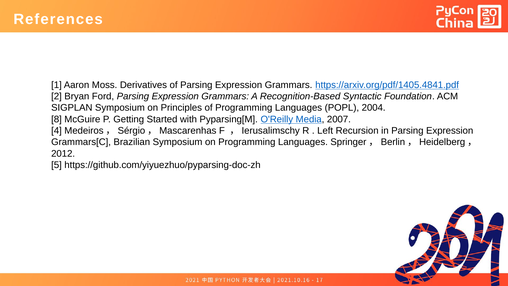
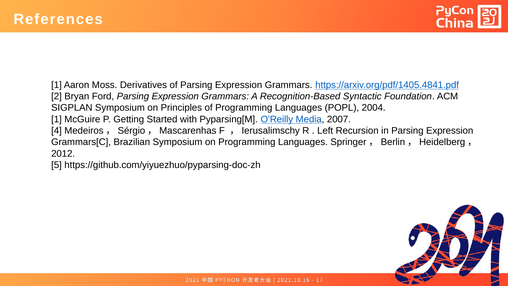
8 at (57, 119): 8 -> 1
